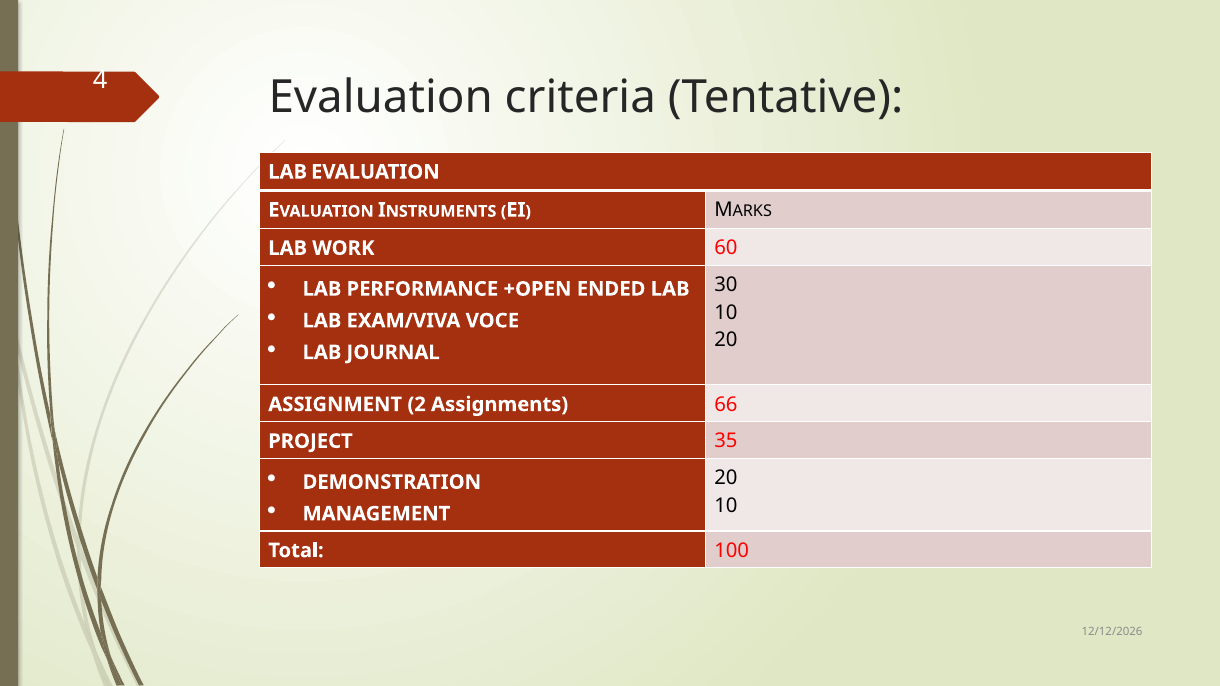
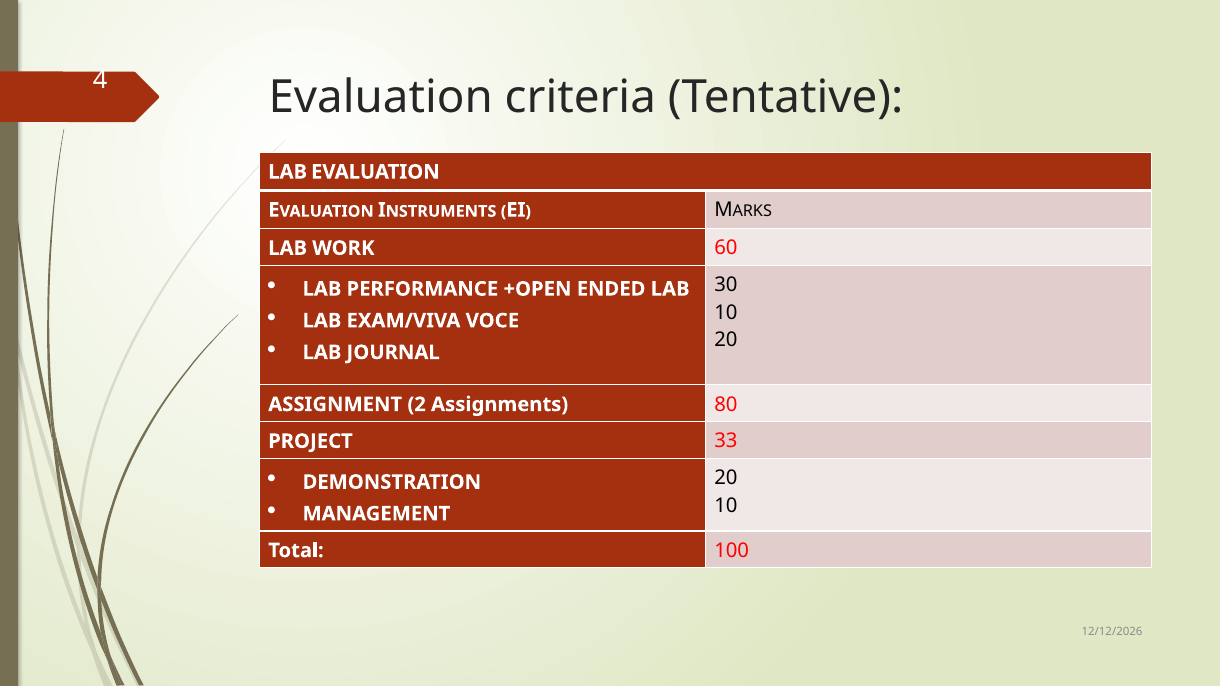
66: 66 -> 80
35: 35 -> 33
